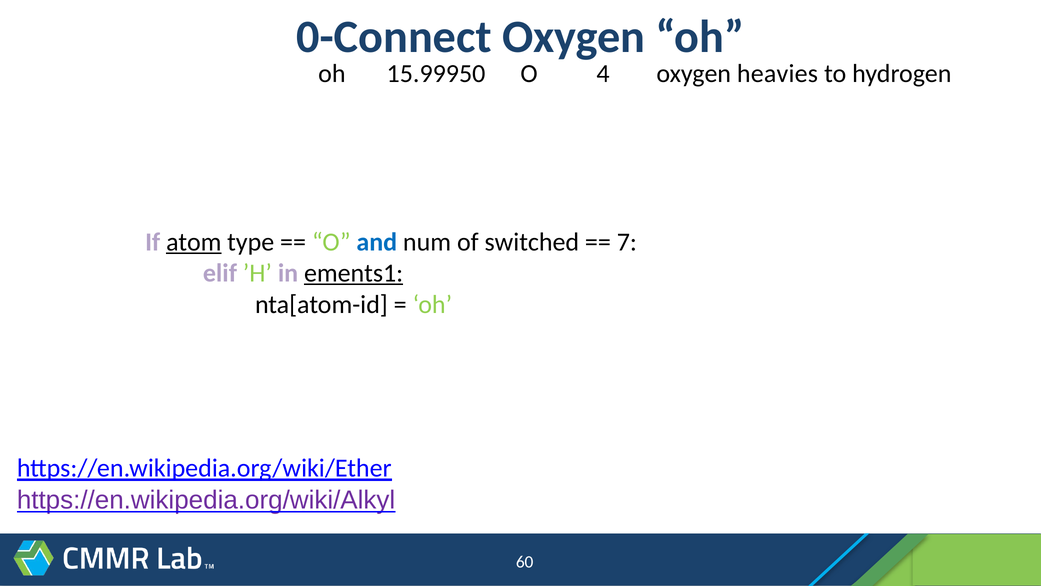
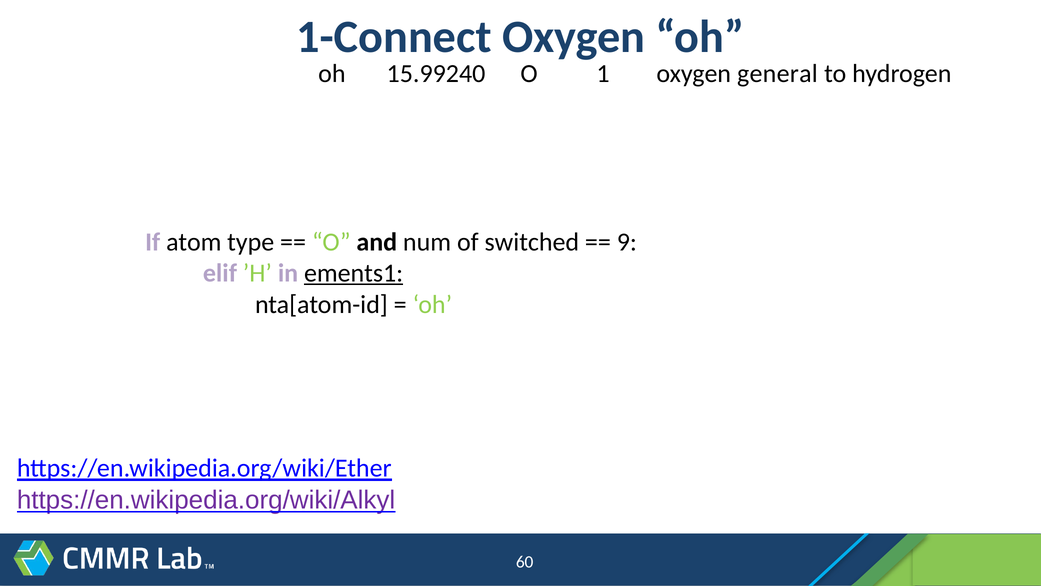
0-Connect: 0-Connect -> 1-Connect
15.99950: 15.99950 -> 15.99240
4: 4 -> 1
heavies: heavies -> general
atom underline: present -> none
and colour: blue -> black
7: 7 -> 9
